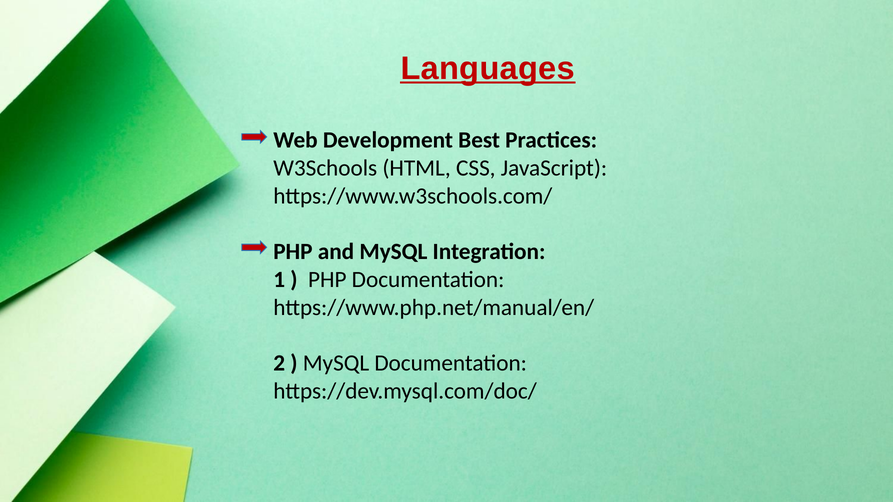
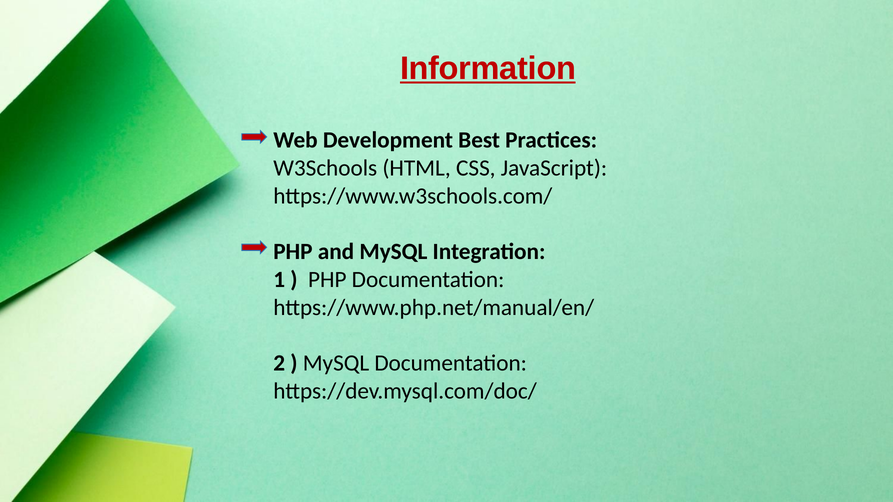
Languages: Languages -> Information
